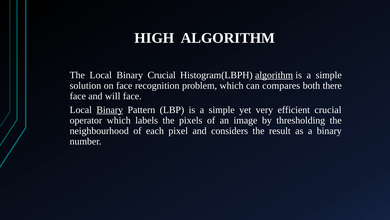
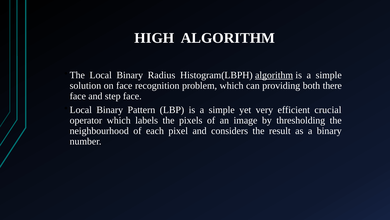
Binary Crucial: Crucial -> Radius
compares: compares -> providing
will: will -> step
Binary at (110, 110) underline: present -> none
